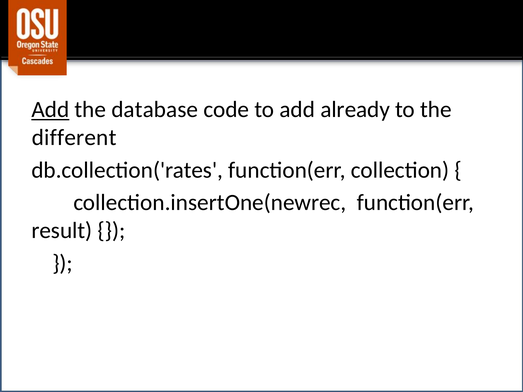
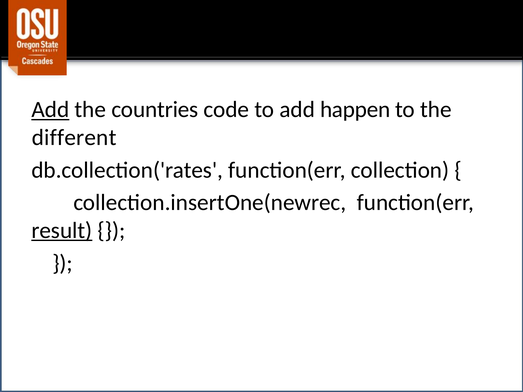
database: database -> countries
already: already -> happen
result underline: none -> present
